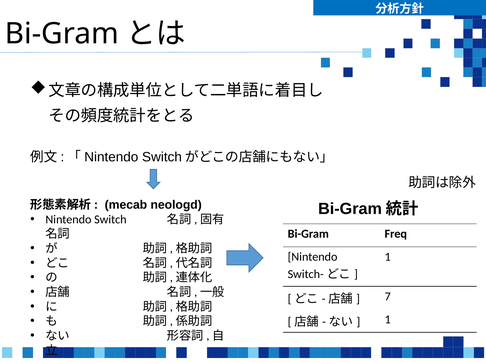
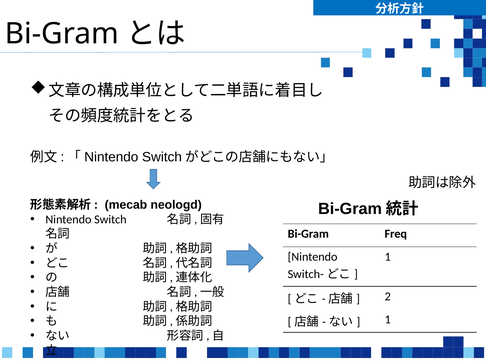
7: 7 -> 2
